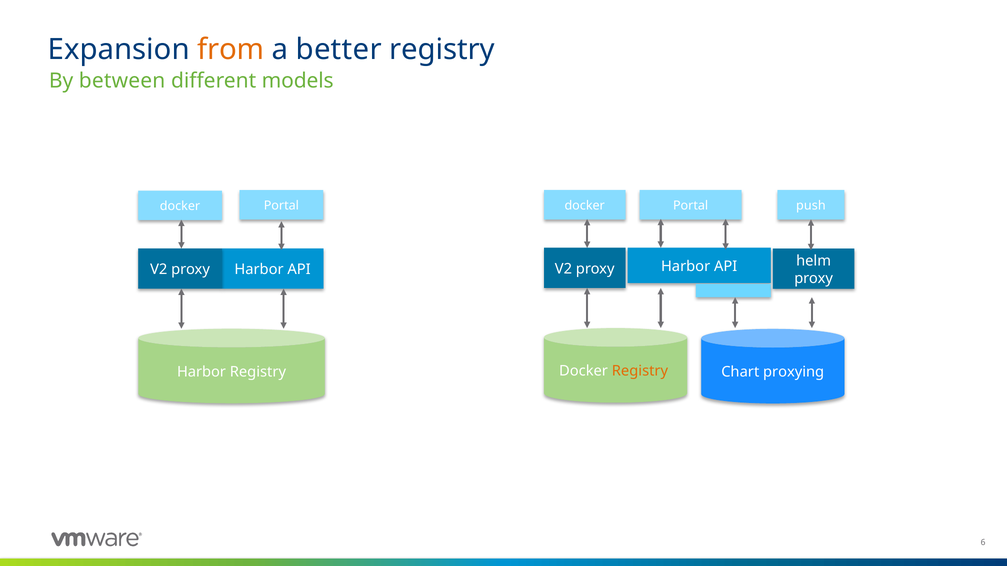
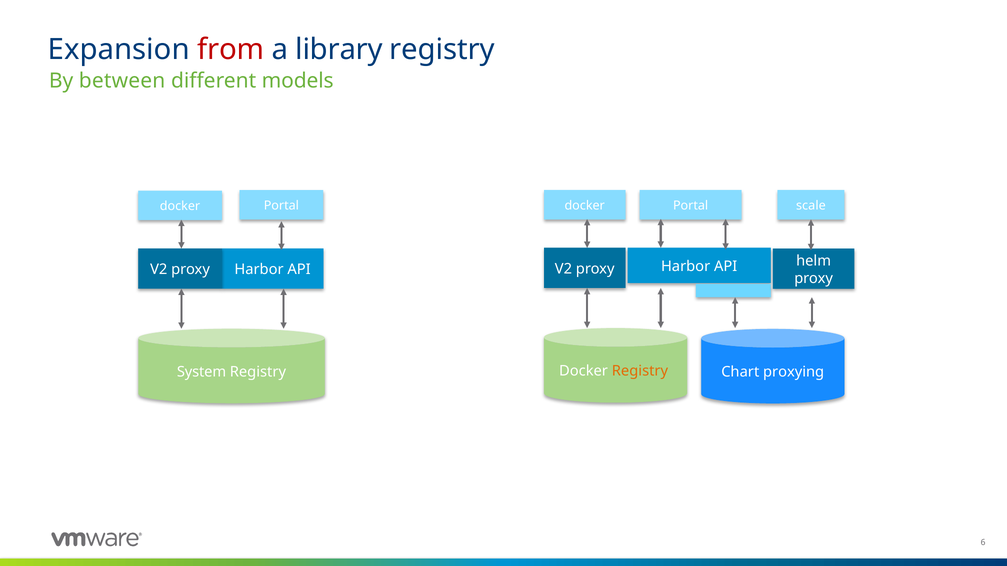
from colour: orange -> red
better: better -> library
push: push -> scale
Harbor at (201, 372): Harbor -> System
